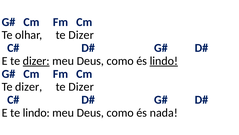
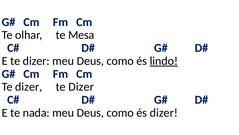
olhar te Dizer: Dizer -> Mesa
dizer at (36, 61) underline: present -> none
te lindo: lindo -> nada
és nada: nada -> dizer
